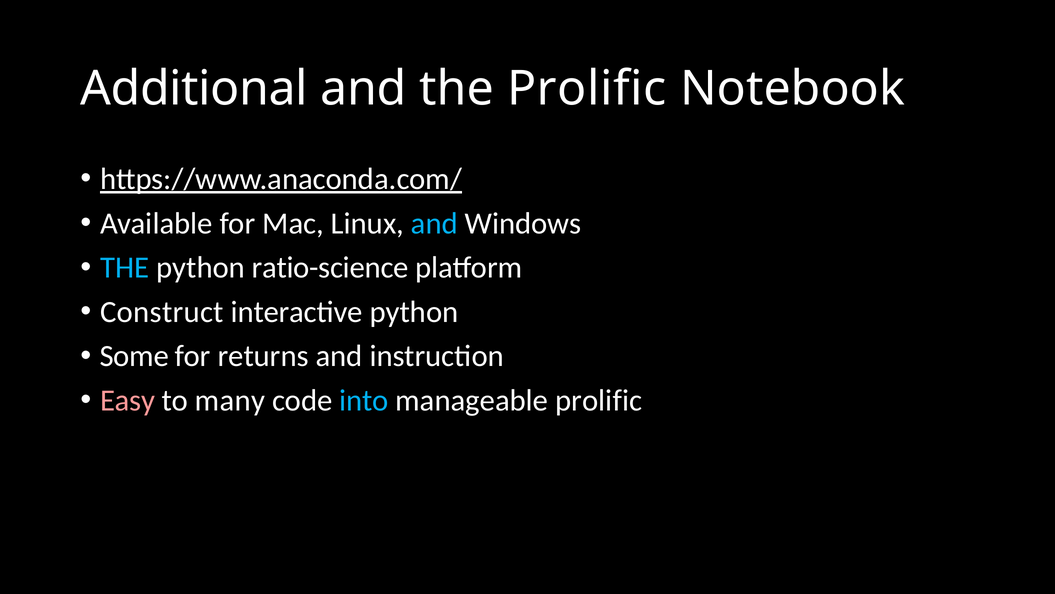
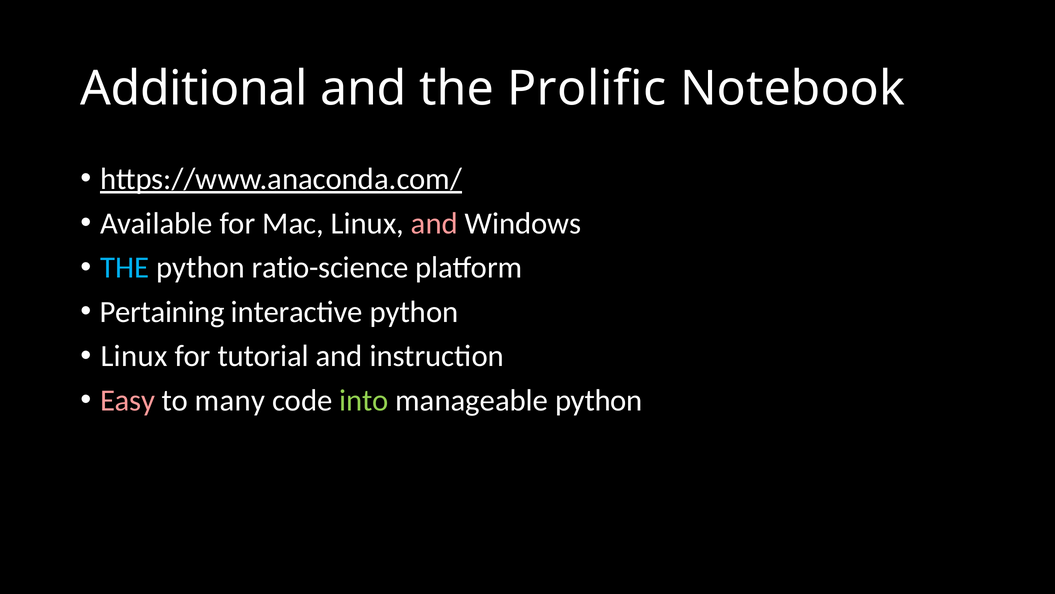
and at (434, 223) colour: light blue -> pink
Construct: Construct -> Pertaining
Some at (134, 356): Some -> Linux
returns: returns -> tutorial
into colour: light blue -> light green
manageable prolific: prolific -> python
